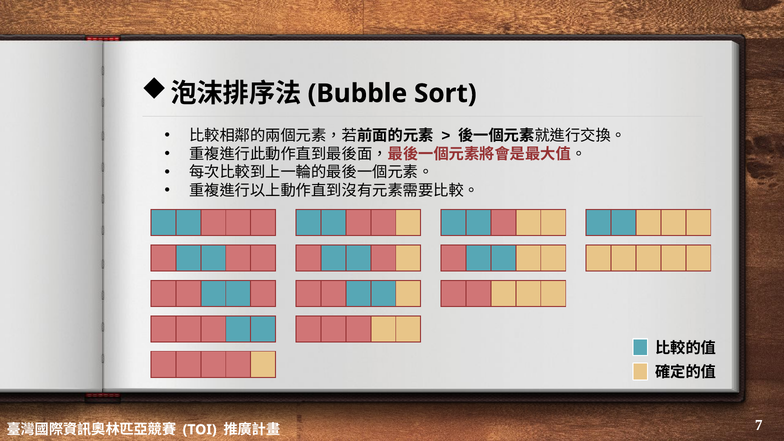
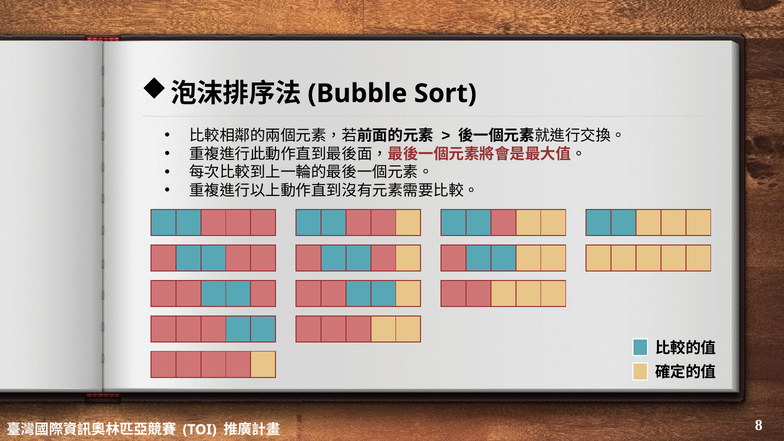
7: 7 -> 8
